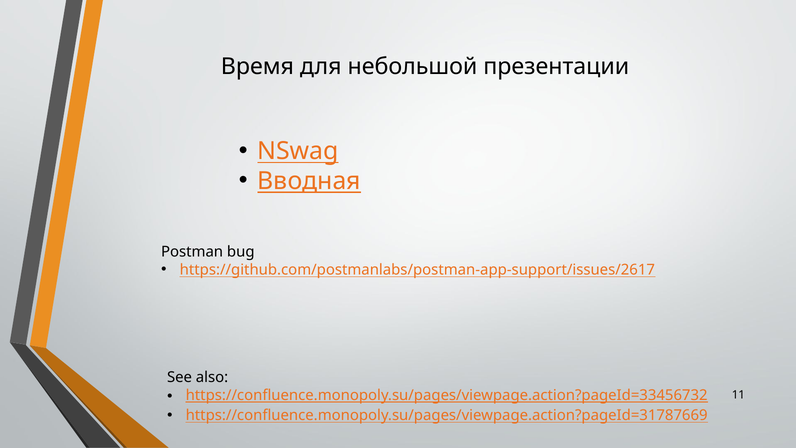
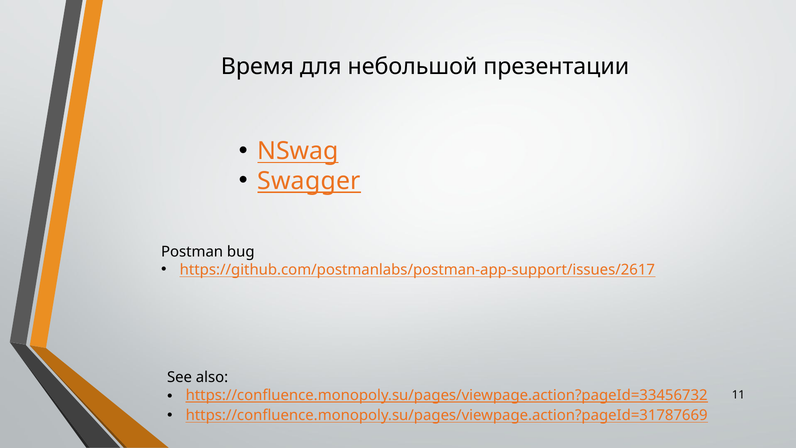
Вводная: Вводная -> Swagger
